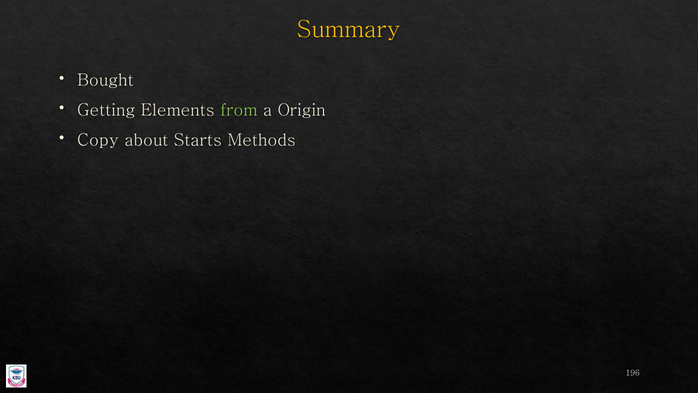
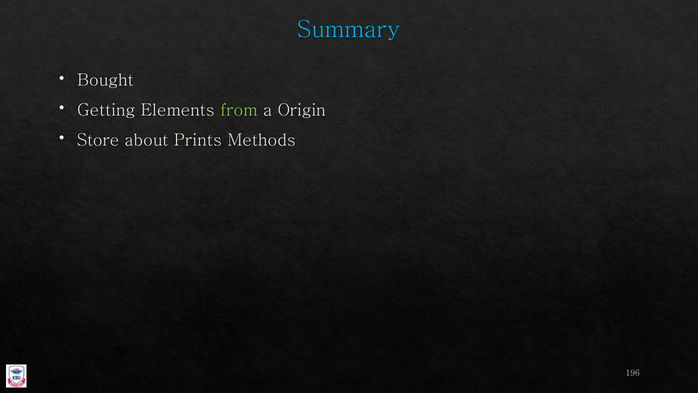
Summary colour: yellow -> light blue
Copy: Copy -> Store
Starts: Starts -> Prints
